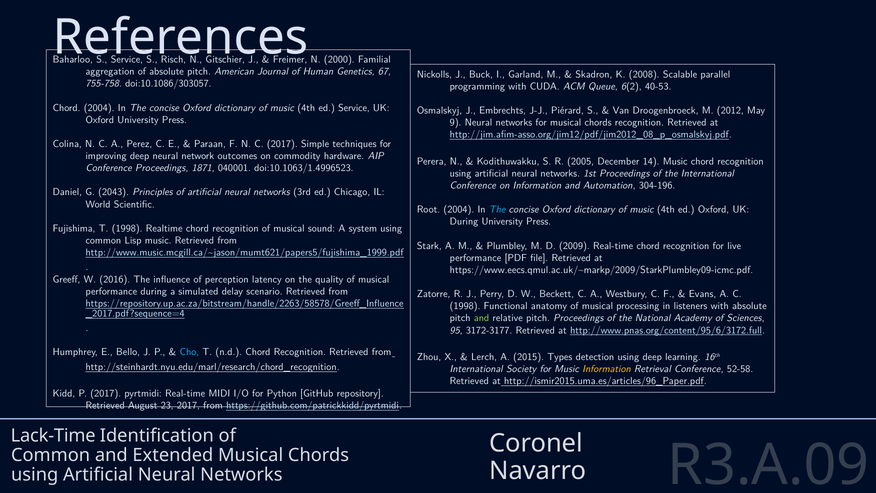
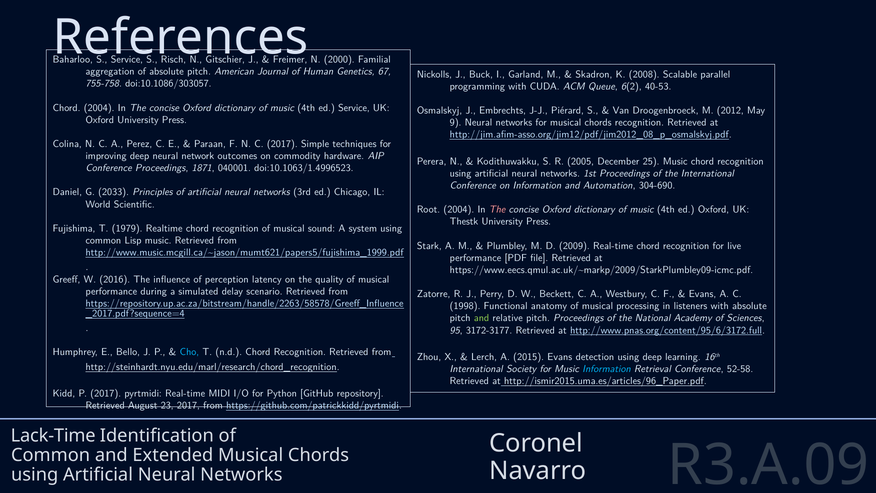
14: 14 -> 25
304-196: 304-196 -> 304-690
2043: 2043 -> 2033
The at (497, 209) colour: light blue -> pink
During at (464, 222): During -> Thestk
T 1998: 1998 -> 1979
2015 Types: Types -> Evans
Information at (607, 369) colour: yellow -> light blue
